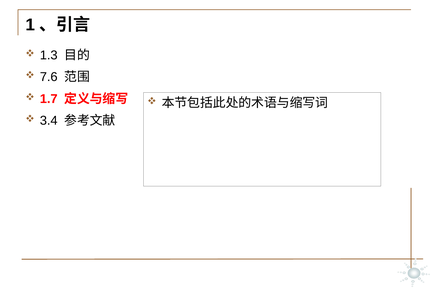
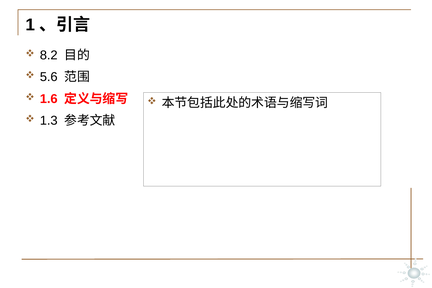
1.3: 1.3 -> 8.2
7.6: 7.6 -> 5.6
1.7: 1.7 -> 1.6
3.4: 3.4 -> 1.3
